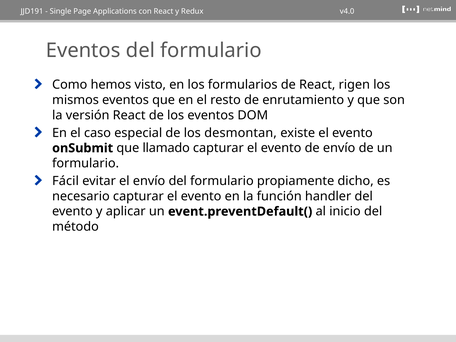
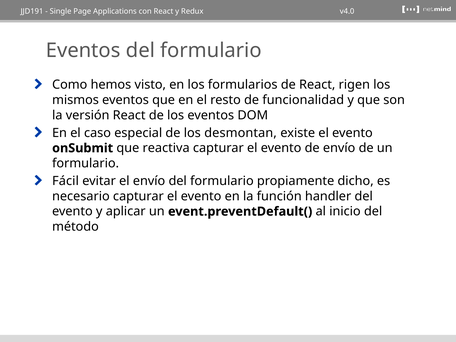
enrutamiento: enrutamiento -> funcionalidad
llamado: llamado -> reactiva
